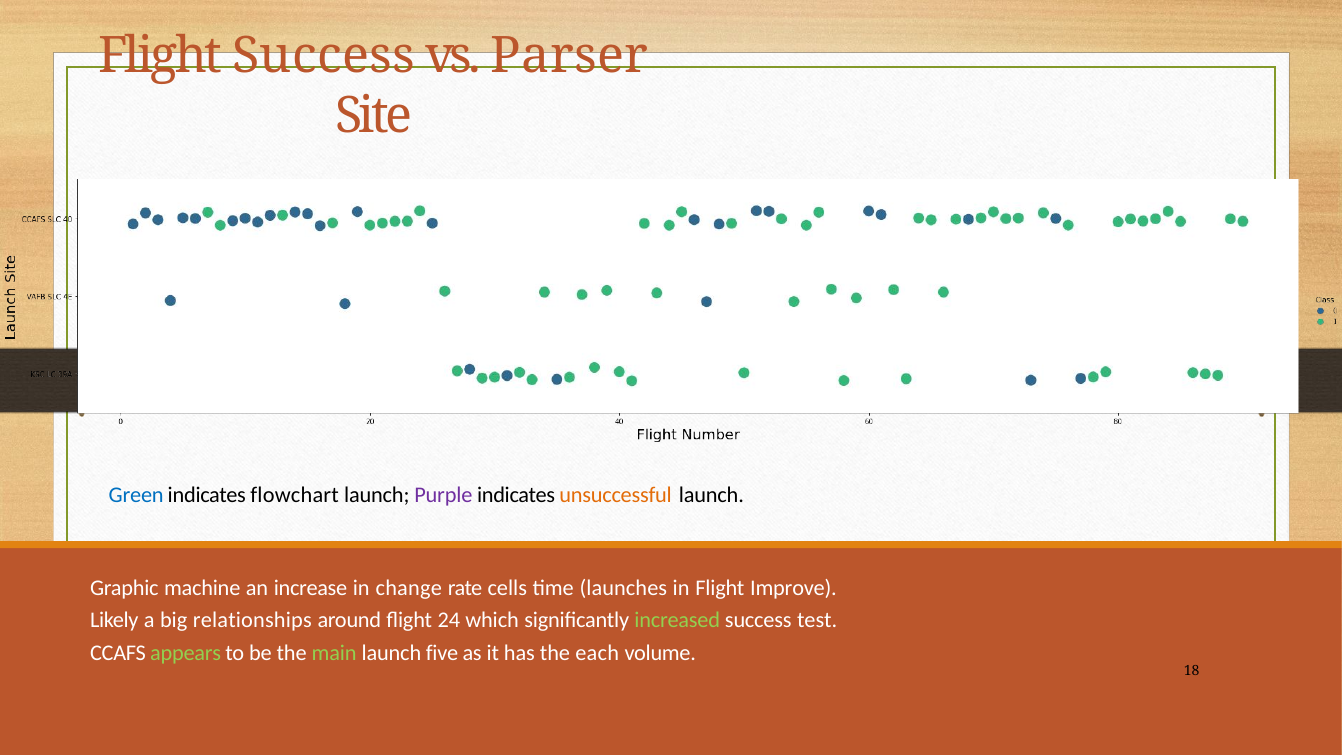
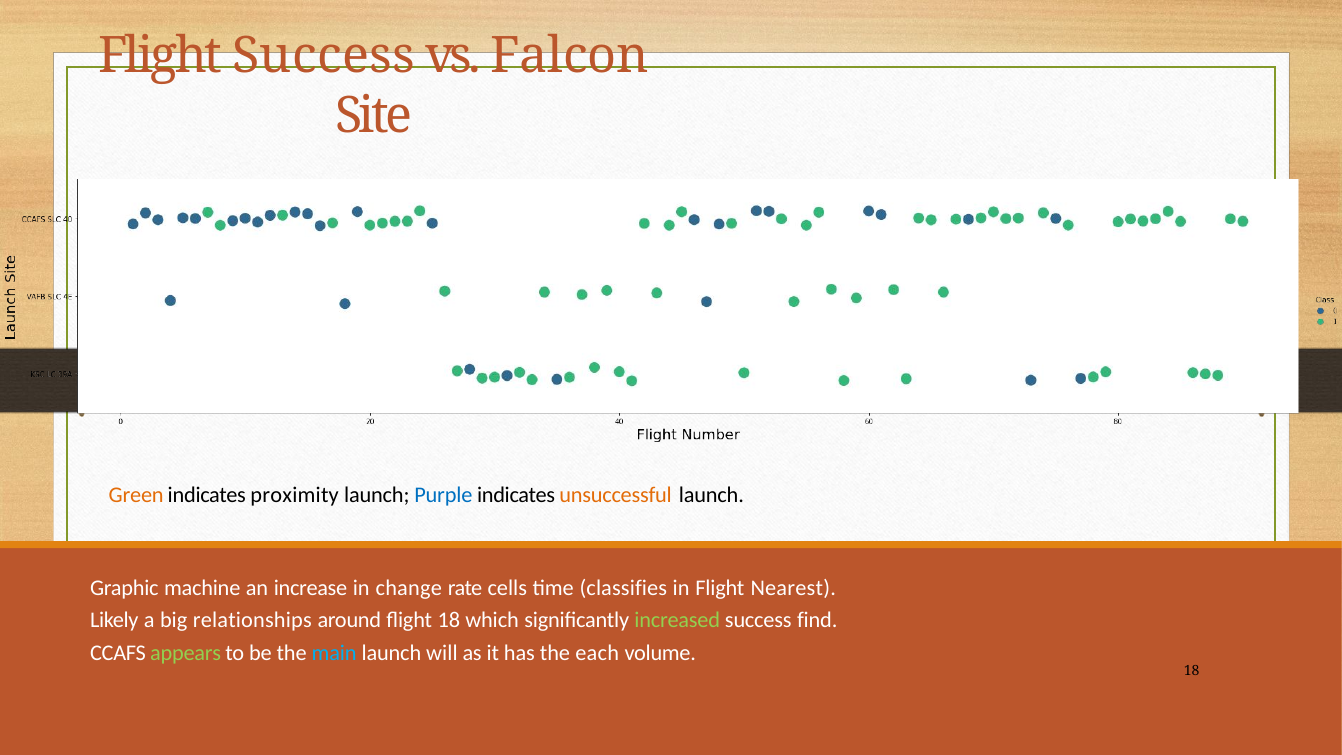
Parser: Parser -> Falcon
Green colour: blue -> orange
flowchart: flowchart -> proximity
Purple colour: purple -> blue
launches: launches -> classifies
Improve: Improve -> Nearest
flight 24: 24 -> 18
test: test -> find
main colour: light green -> light blue
five: five -> will
